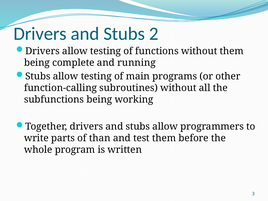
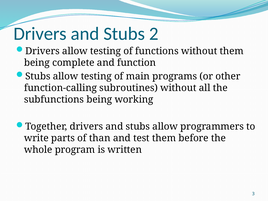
running: running -> function
